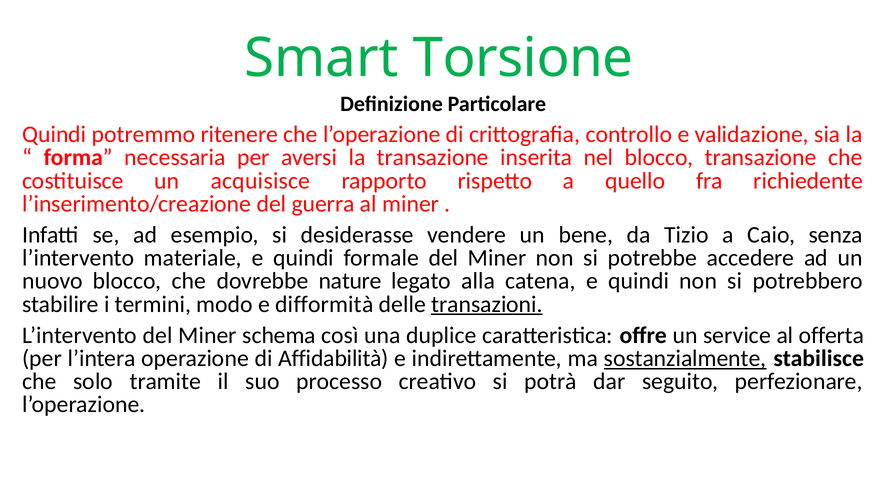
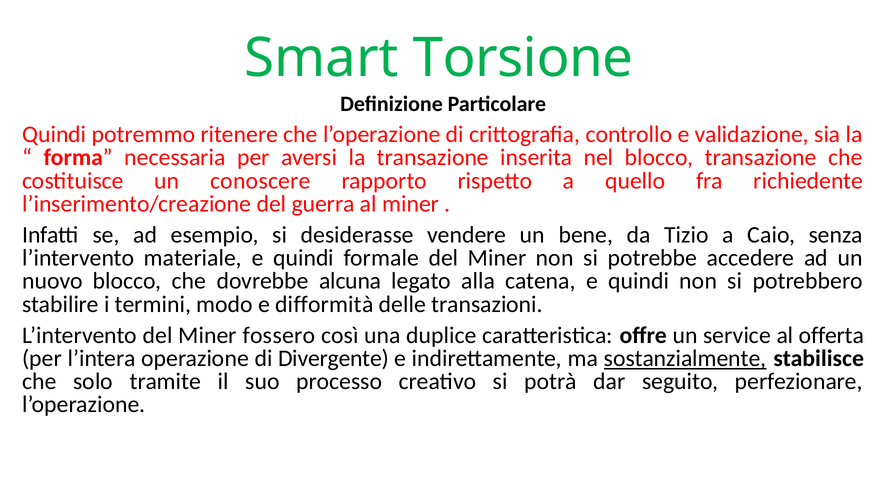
acquisisce: acquisisce -> conoscere
nature: nature -> alcuna
transazioni underline: present -> none
schema: schema -> fossero
Affidabilità: Affidabilità -> Divergente
